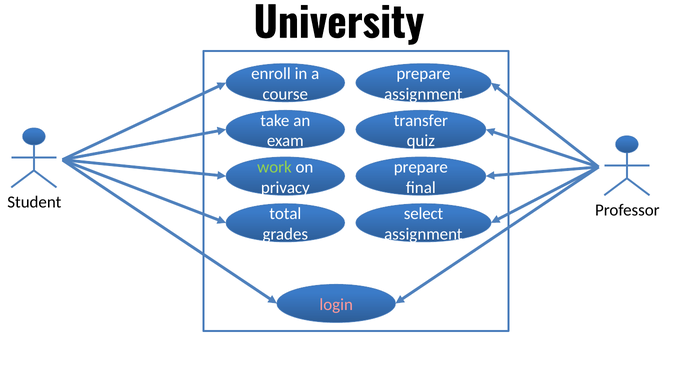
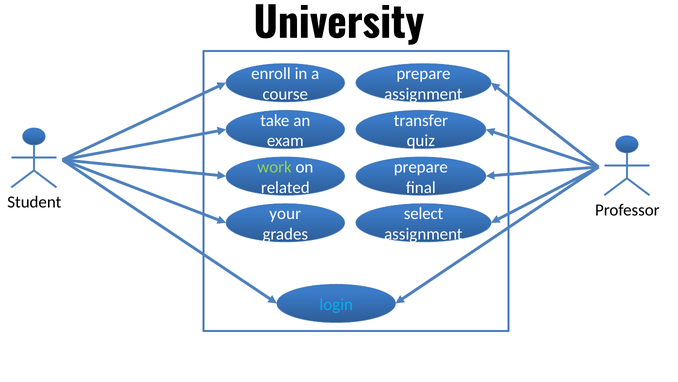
privacy: privacy -> related
total: total -> your
login colour: pink -> light blue
